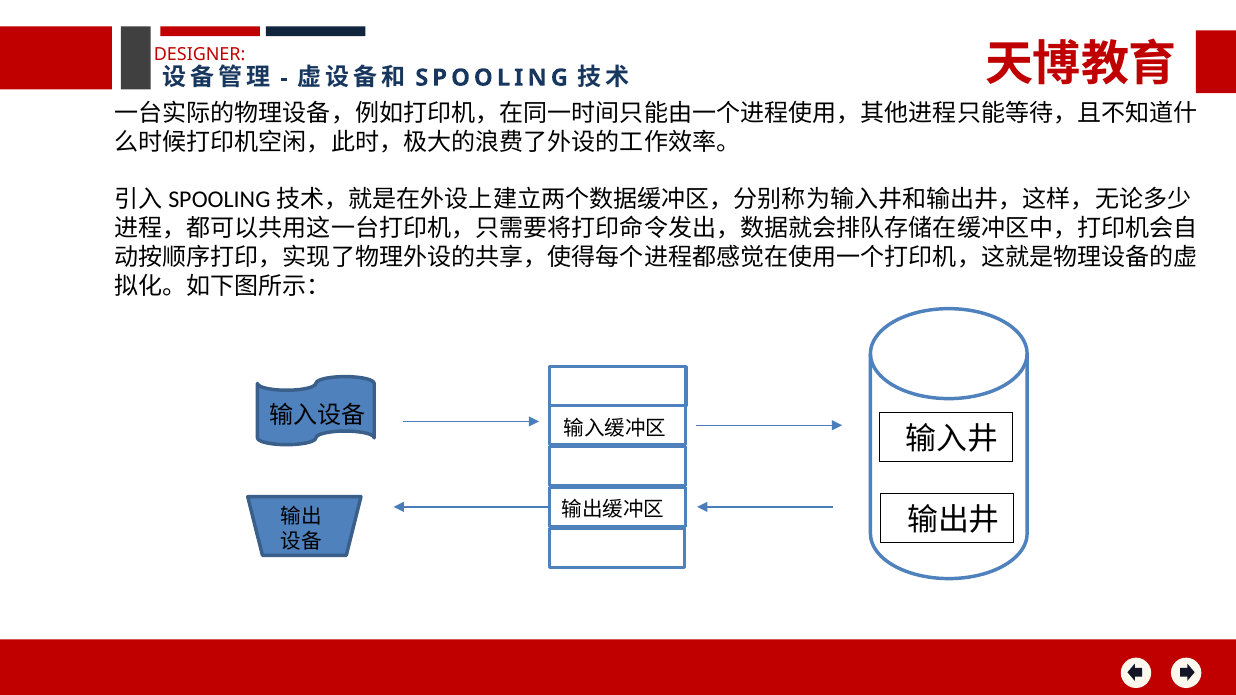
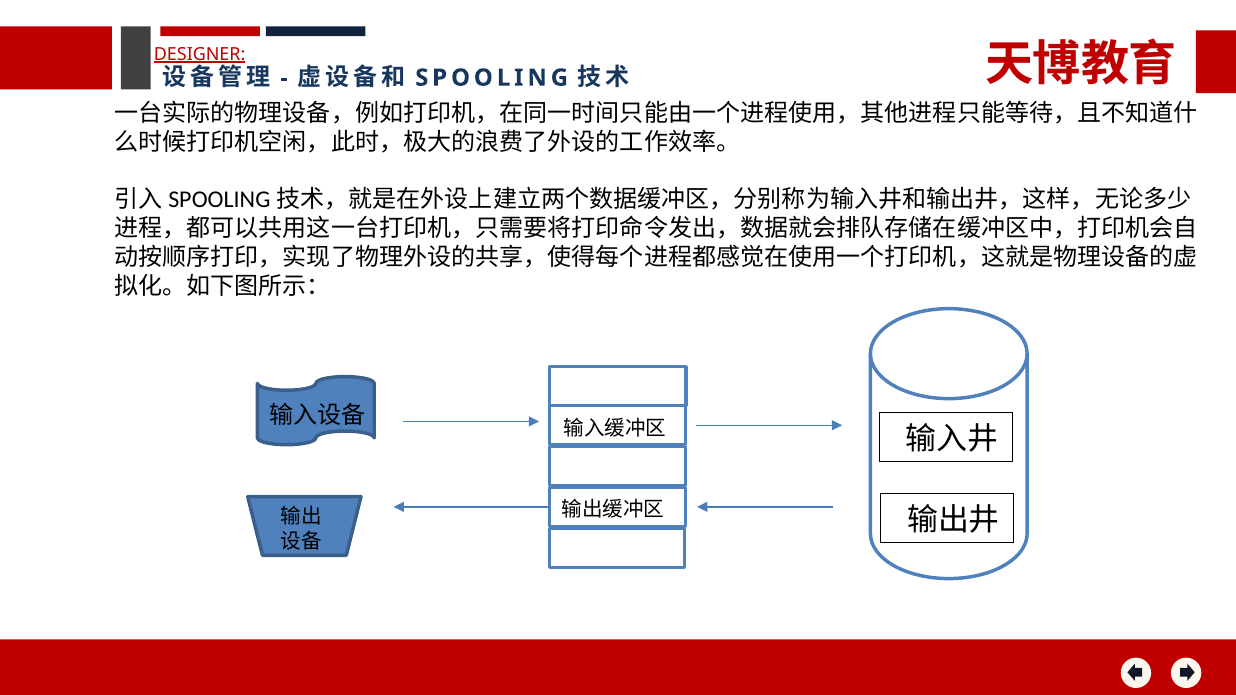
DESIGNER underline: none -> present
